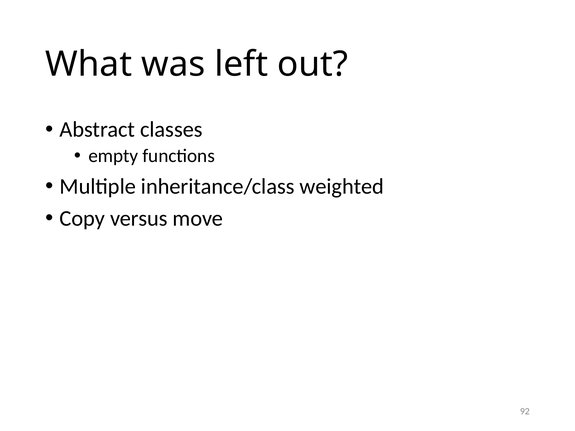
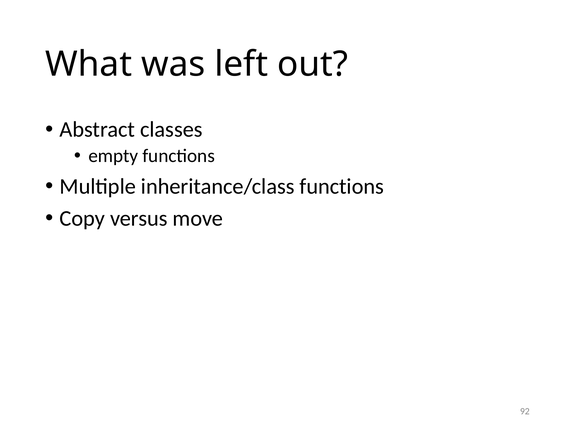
inheritance/class weighted: weighted -> functions
